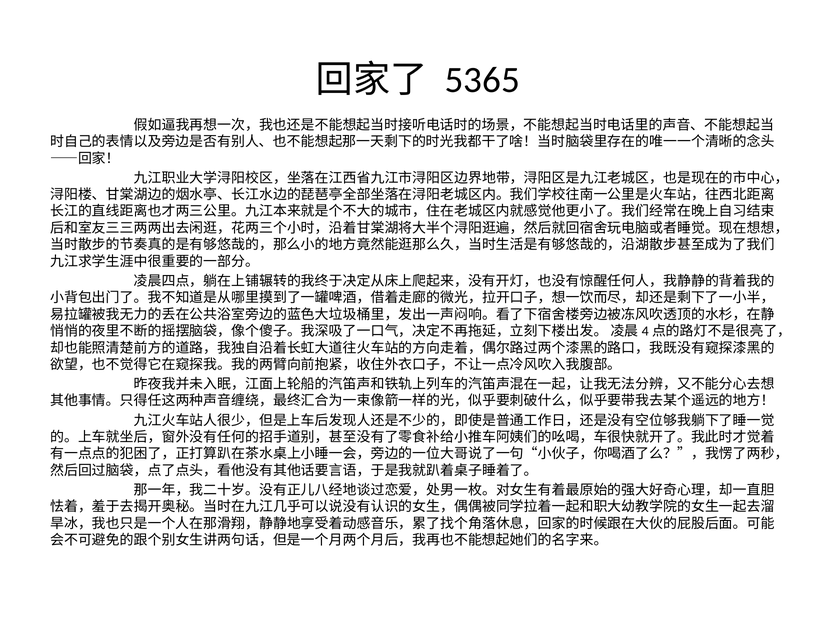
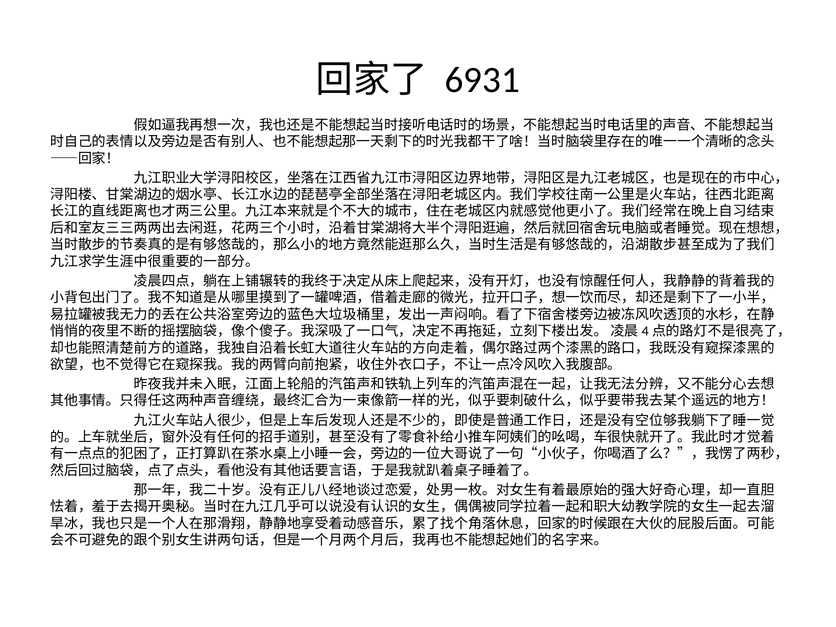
5365: 5365 -> 6931
